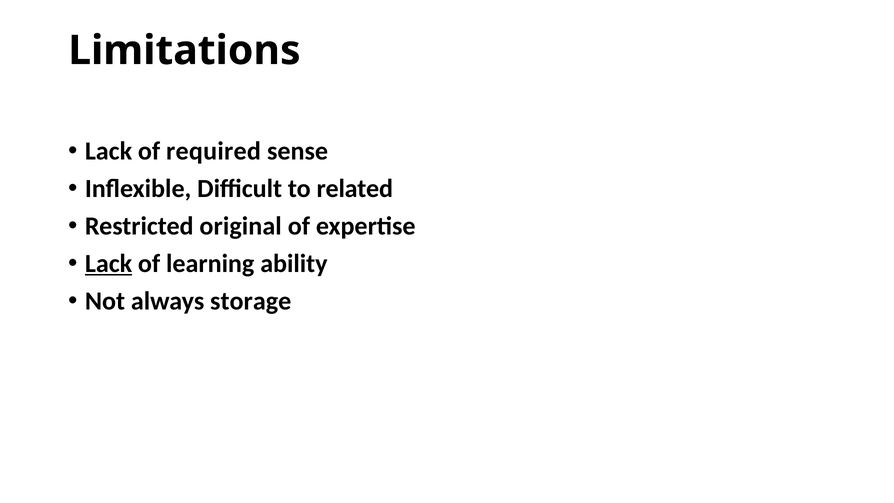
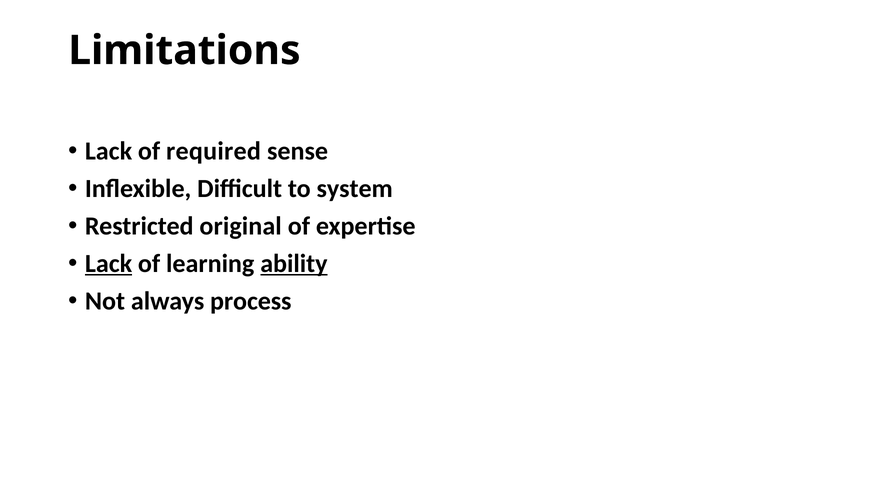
related: related -> system
ability underline: none -> present
storage: storage -> process
